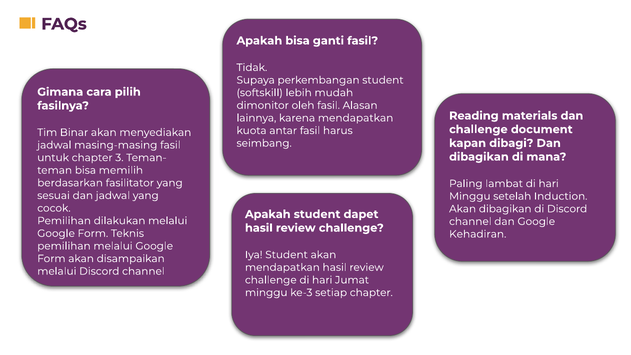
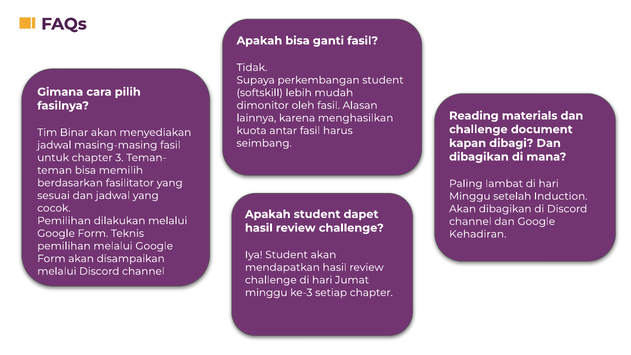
karena mendapatkan: mendapatkan -> menghasilkan
